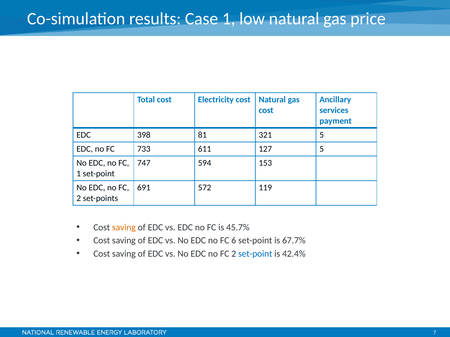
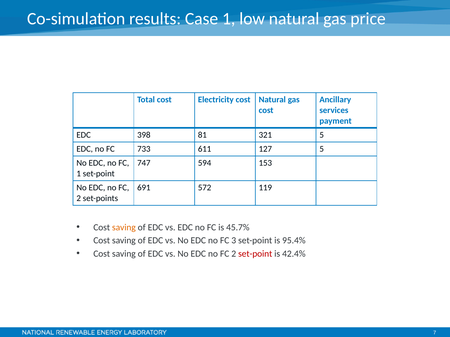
6: 6 -> 3
67.7%: 67.7% -> 95.4%
set-point at (255, 254) colour: blue -> red
